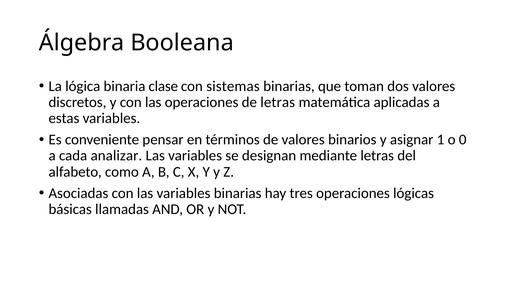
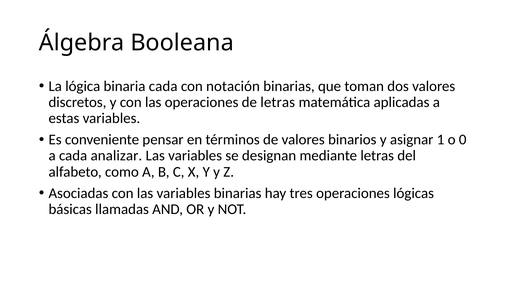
binaria clase: clase -> cada
sistemas: sistemas -> notación
